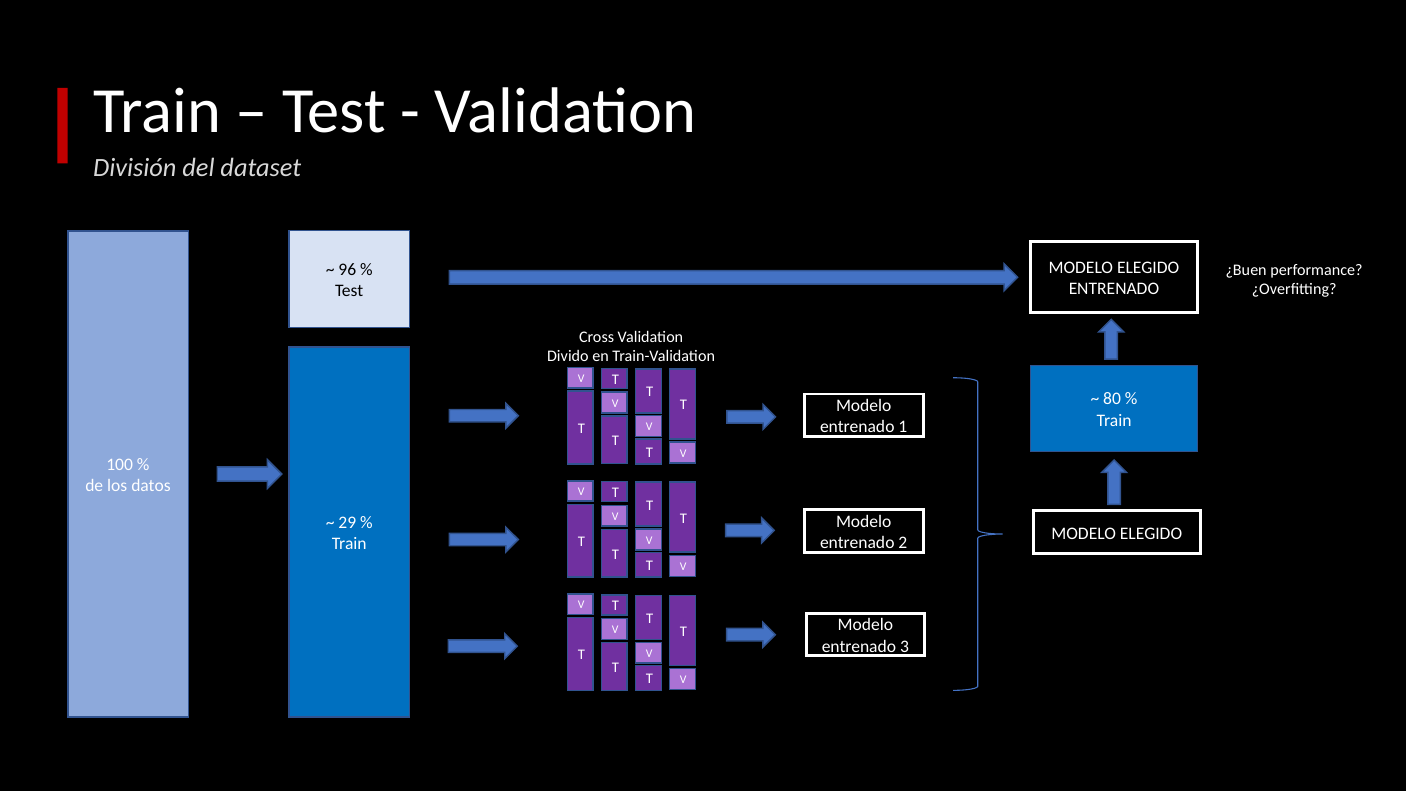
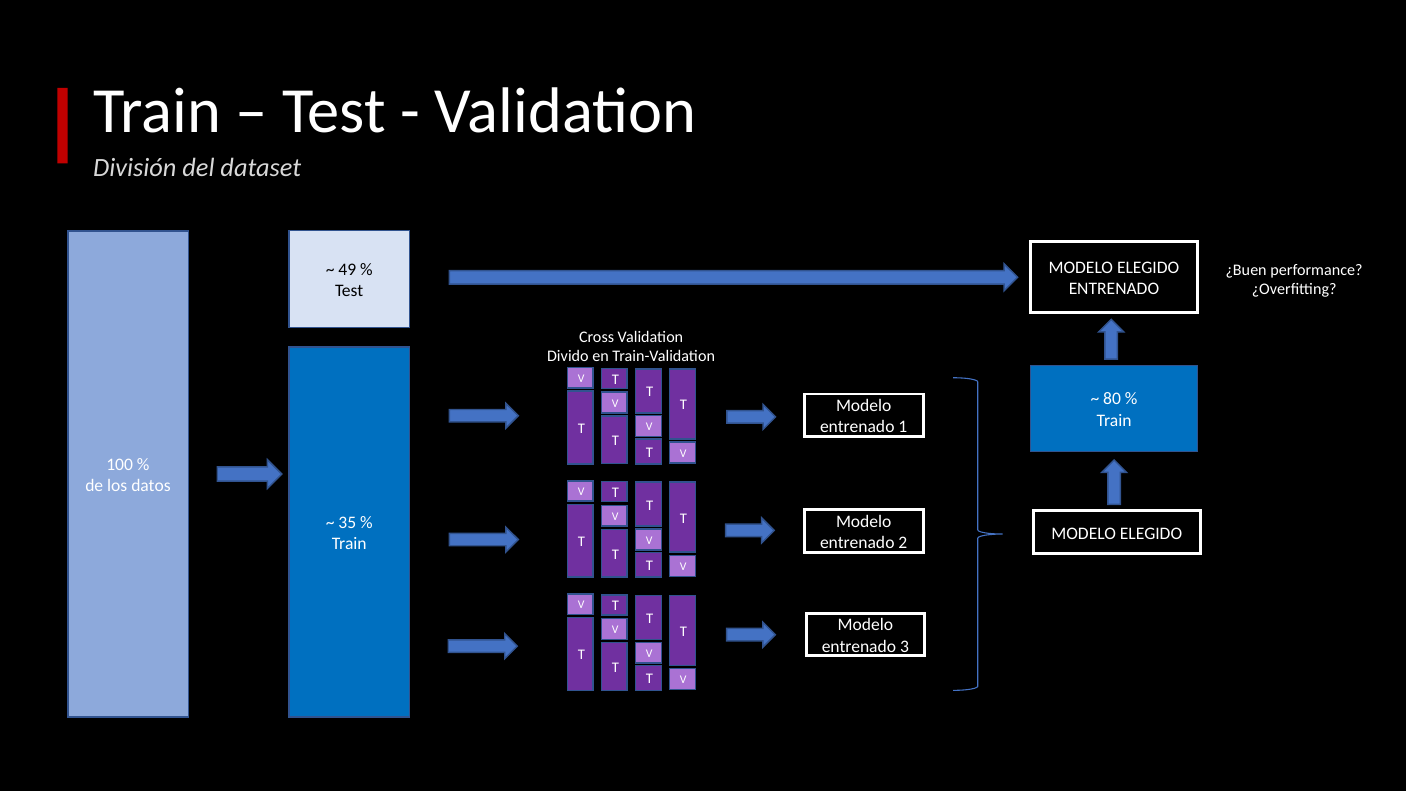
96: 96 -> 49
29: 29 -> 35
